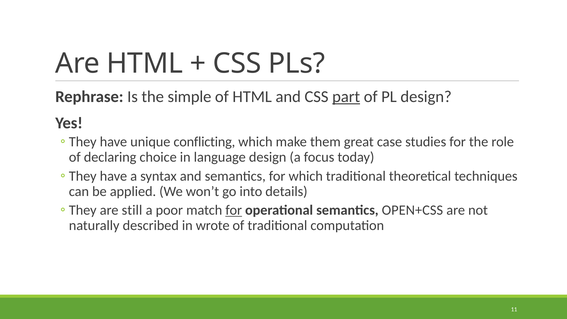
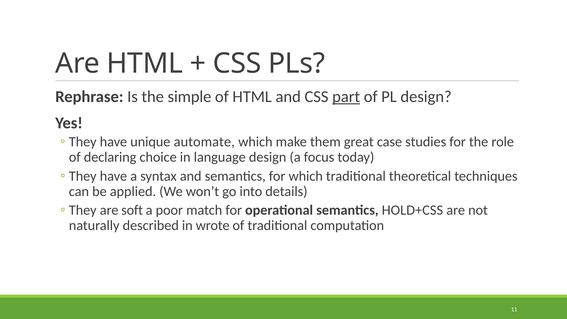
conflicting: conflicting -> automate
still: still -> soft
for at (234, 210) underline: present -> none
OPEN+CSS: OPEN+CSS -> HOLD+CSS
